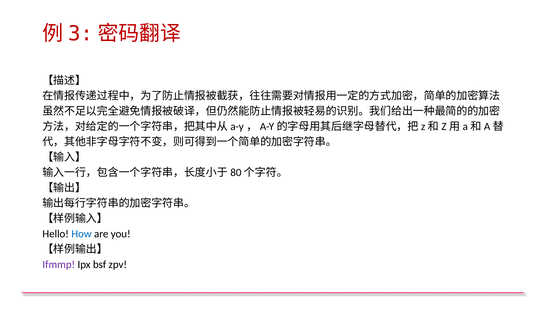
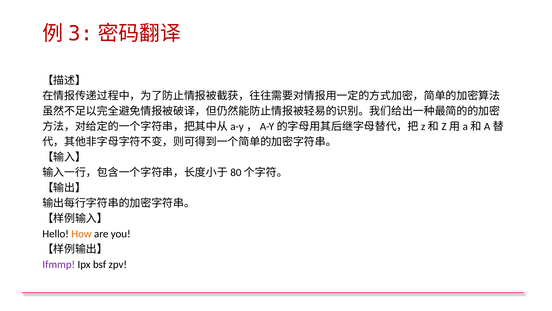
How colour: blue -> orange
